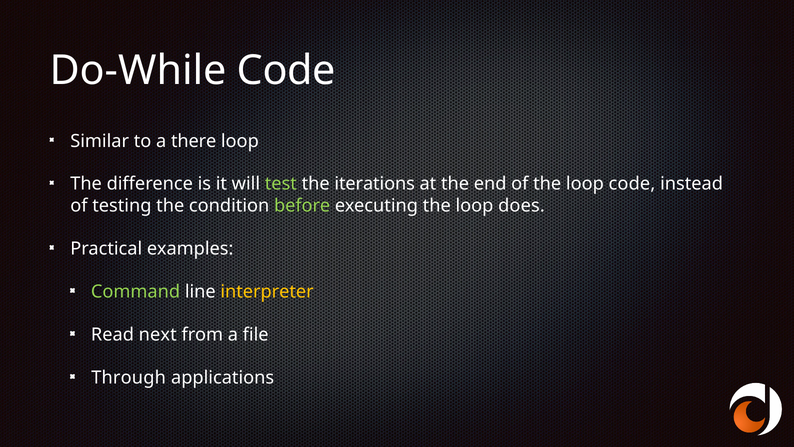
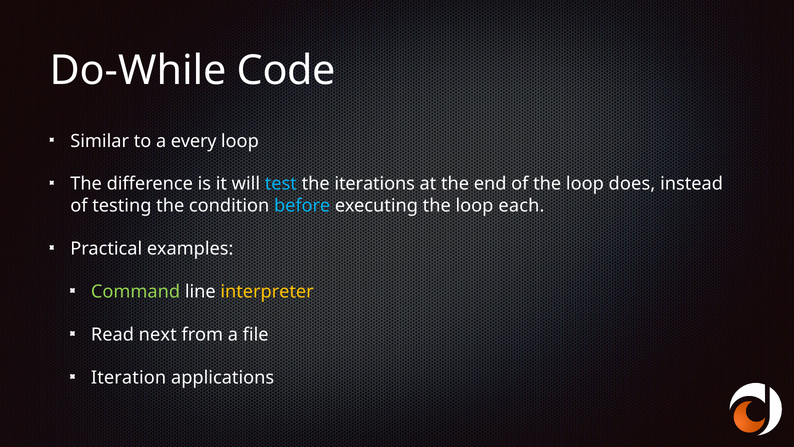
there: there -> every
test colour: light green -> light blue
loop code: code -> does
before colour: light green -> light blue
does: does -> each
Through: Through -> Iteration
